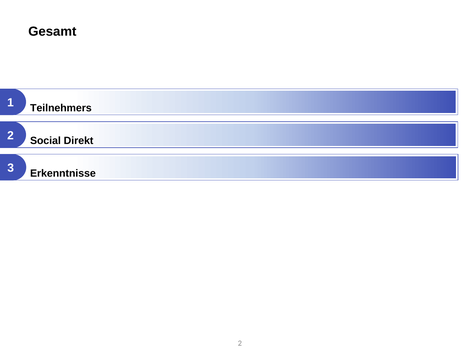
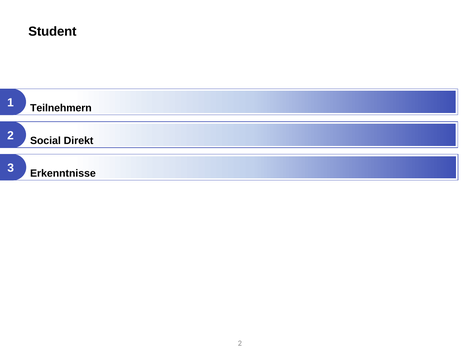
Gesamt: Gesamt -> Student
Teilnehmers: Teilnehmers -> Teilnehmern
